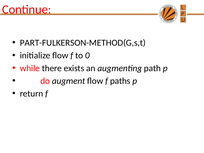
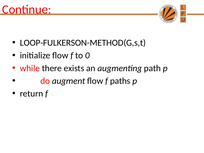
PART-FULKERSON-METHOD(G,s,t: PART-FULKERSON-METHOD(G,s,t -> LOOP-FULKERSON-METHOD(G,s,t
